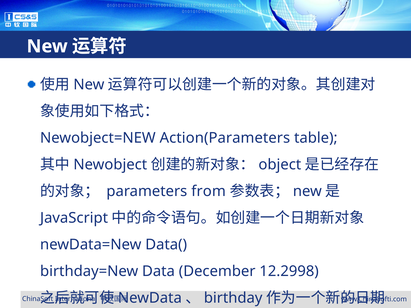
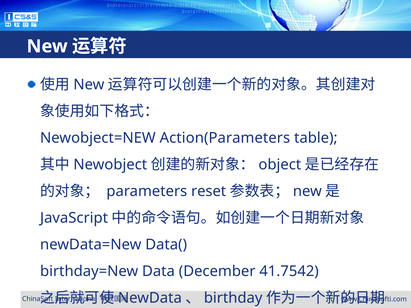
from: from -> reset
12.2998: 12.2998 -> 41.7542
